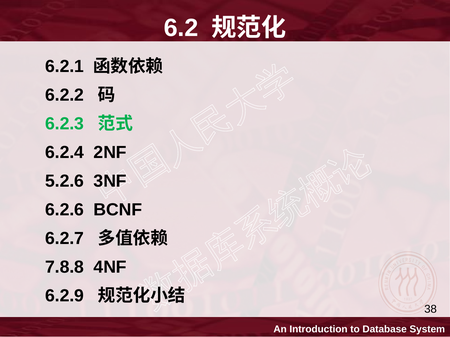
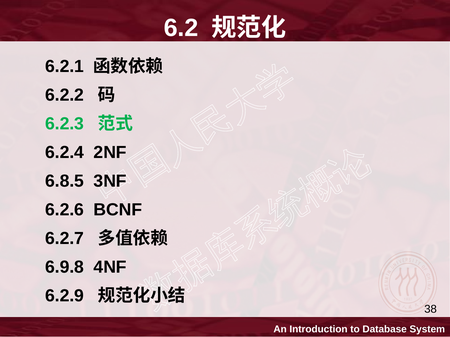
5.2.6: 5.2.6 -> 6.8.5
7.8.8: 7.8.8 -> 6.9.8
